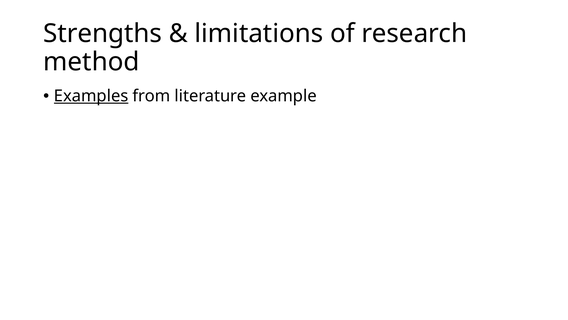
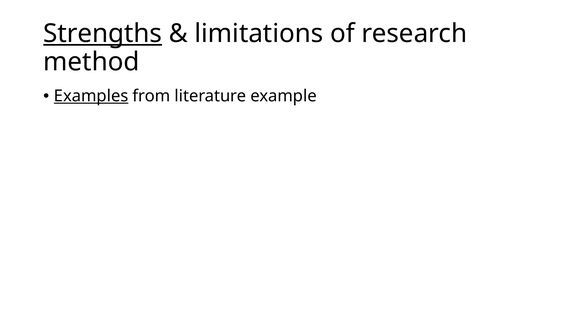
Strengths underline: none -> present
